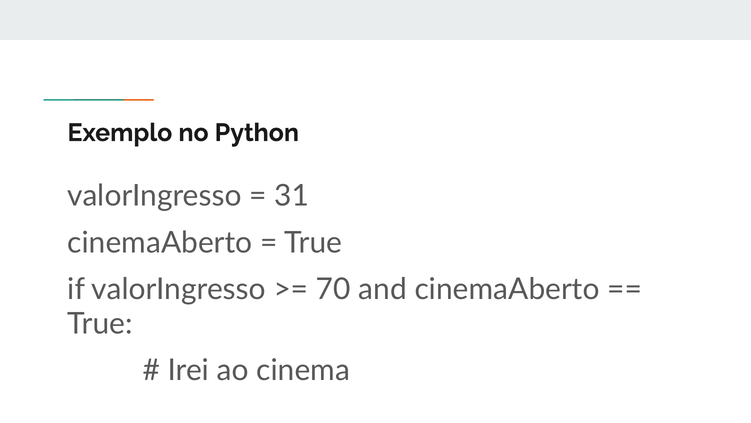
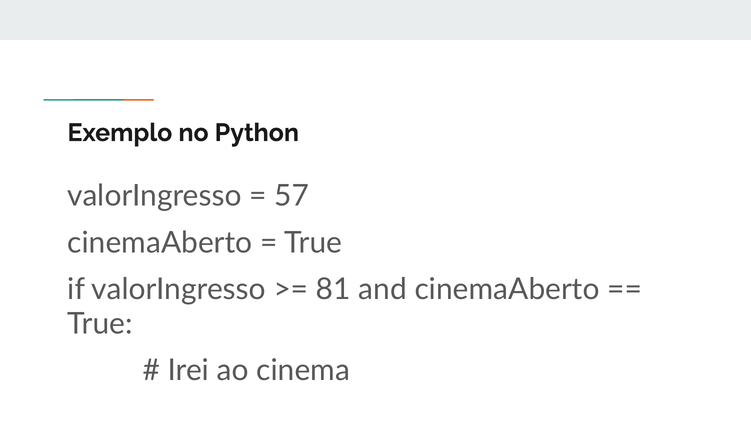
31: 31 -> 57
70: 70 -> 81
